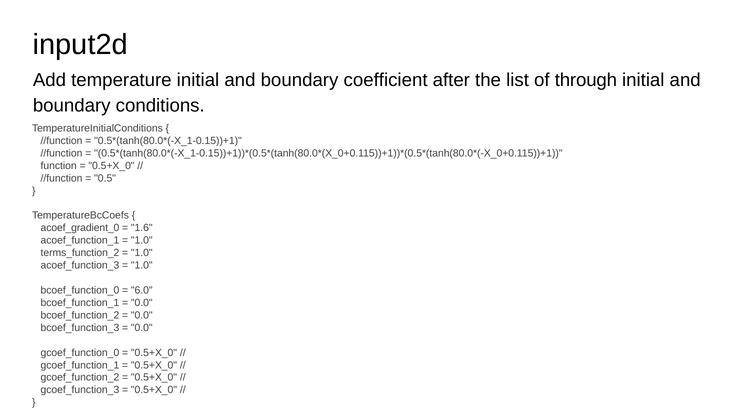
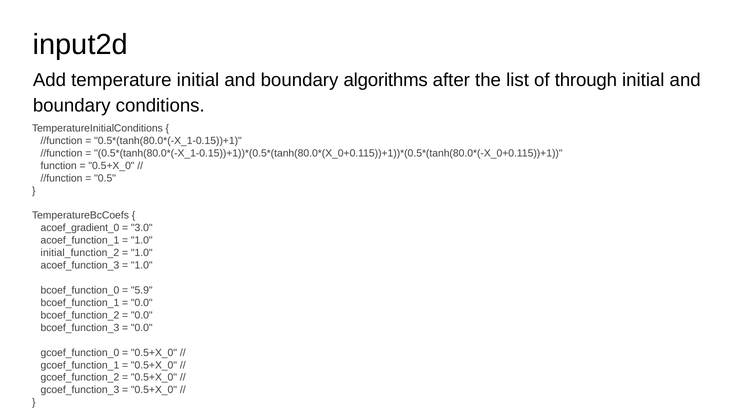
coefficient: coefficient -> algorithms
1.6: 1.6 -> 3.0
terms_function_2: terms_function_2 -> initial_function_2
6.0: 6.0 -> 5.9
